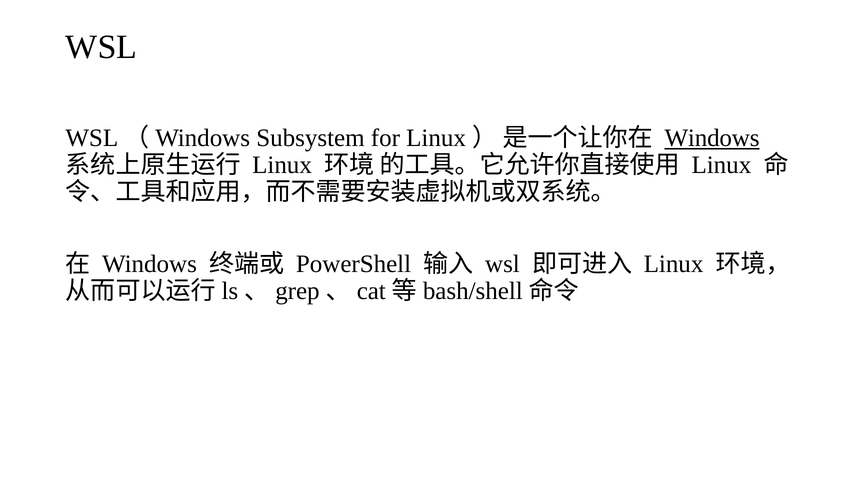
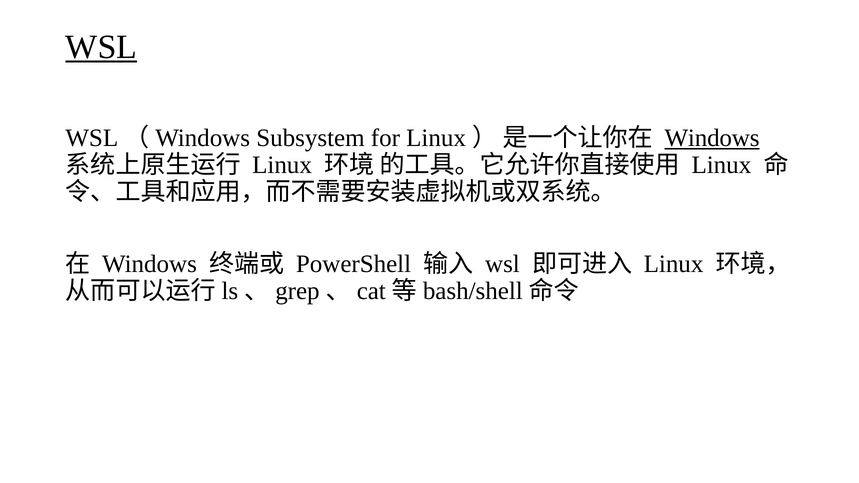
WSL at (101, 47) underline: none -> present
